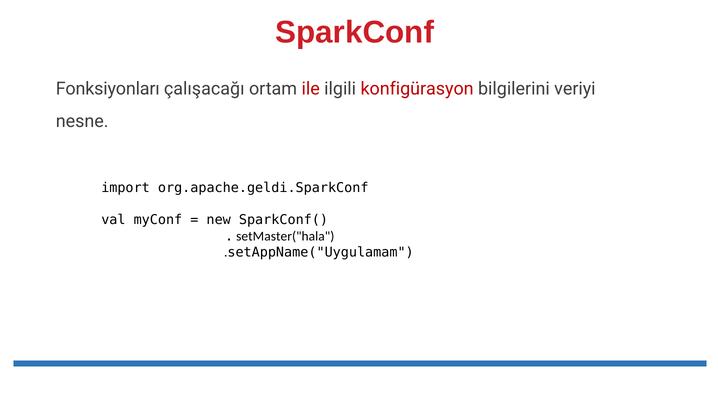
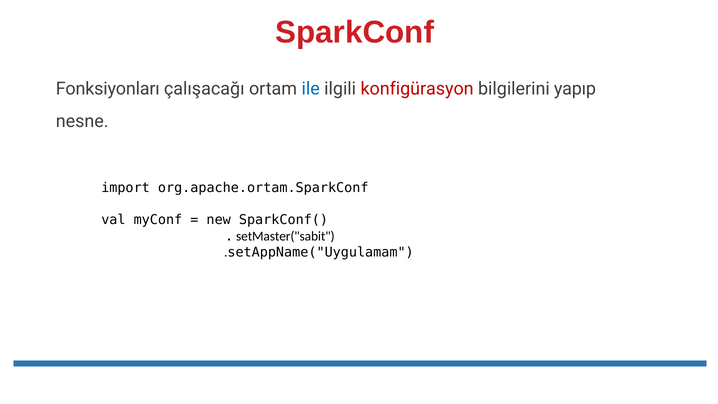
ile colour: red -> blue
veriyi: veriyi -> yapıp
org.apache.geldi.SparkConf: org.apache.geldi.SparkConf -> org.apache.ortam.SparkConf
setMaster("hala: setMaster("hala -> setMaster("sabit
